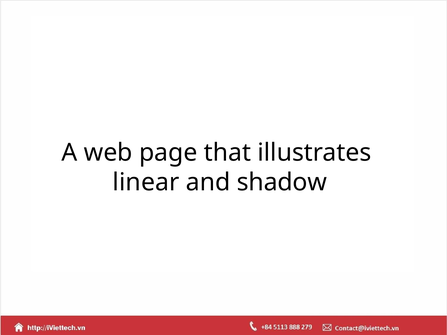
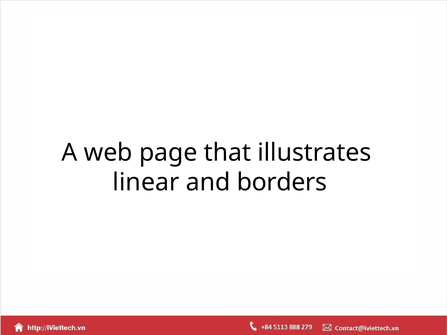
shadow: shadow -> borders
